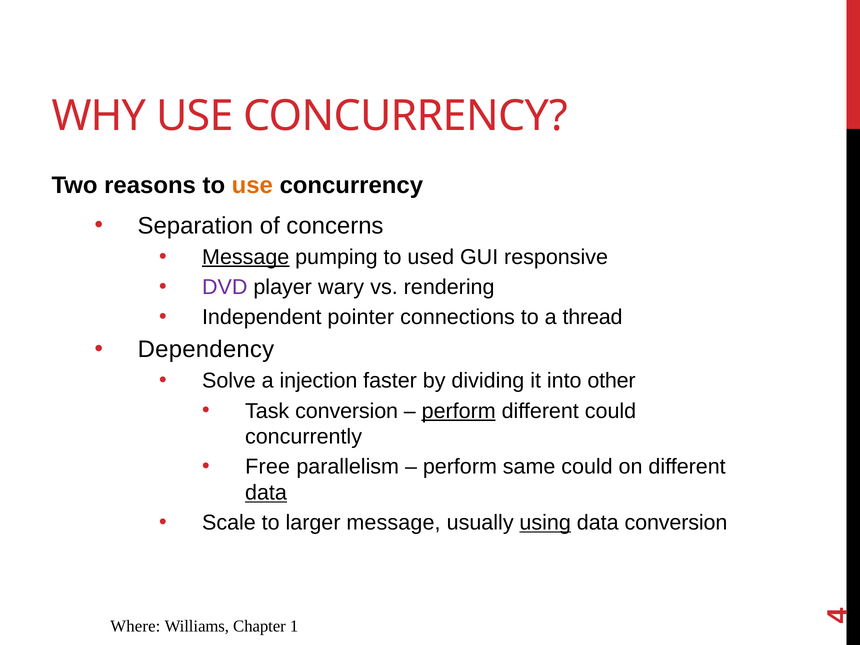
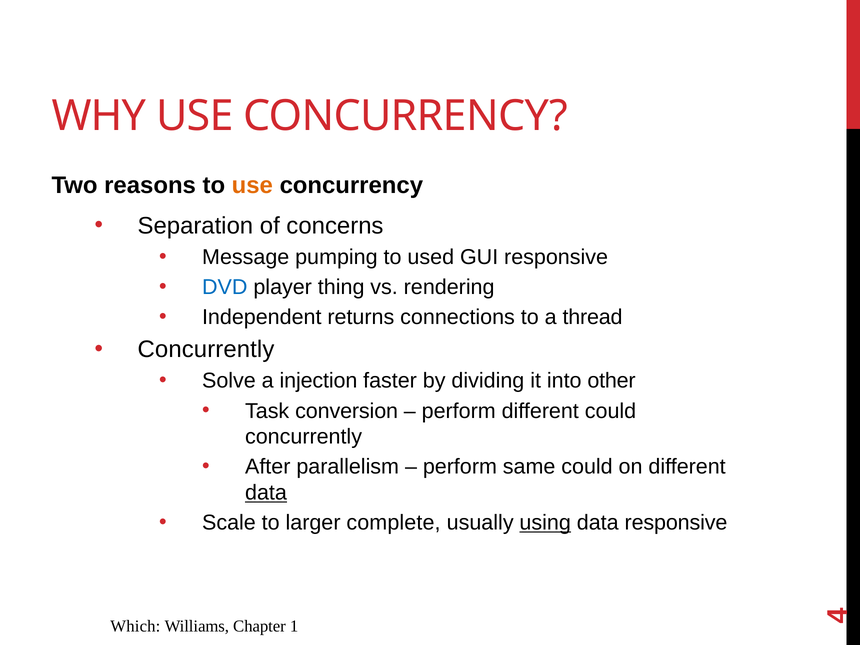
Message at (246, 257) underline: present -> none
DVD colour: purple -> blue
wary: wary -> thing
pointer: pointer -> returns
Dependency at (206, 350): Dependency -> Concurrently
perform at (459, 411) underline: present -> none
Free: Free -> After
larger message: message -> complete
data conversion: conversion -> responsive
Where: Where -> Which
